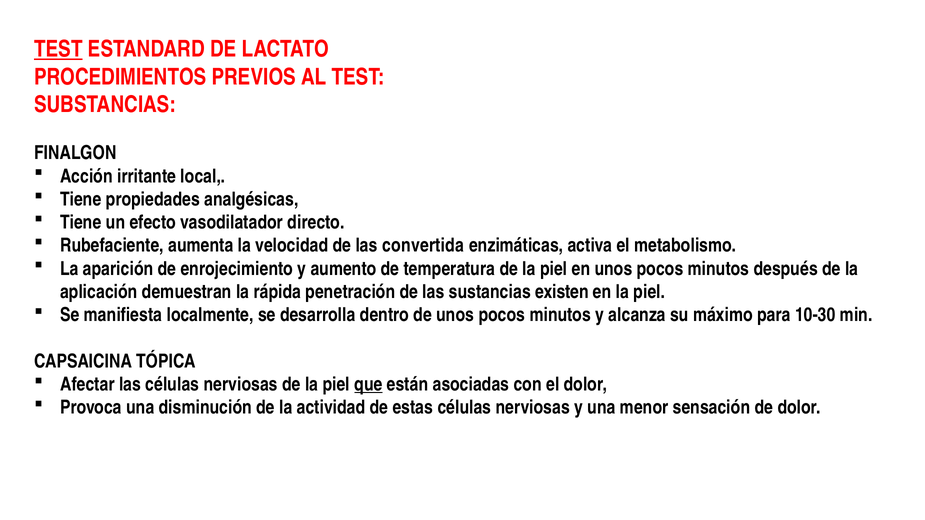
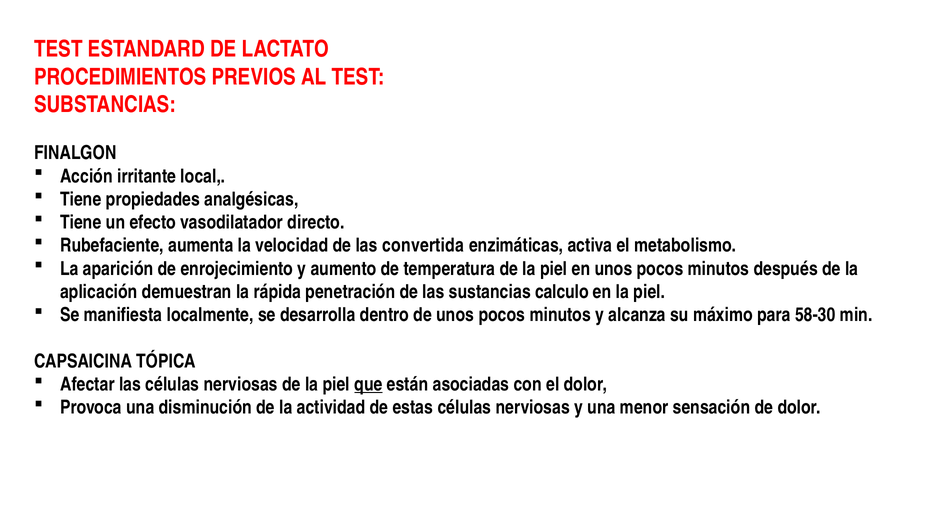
TEST at (58, 49) underline: present -> none
existen: existen -> calculo
10-30: 10-30 -> 58-30
